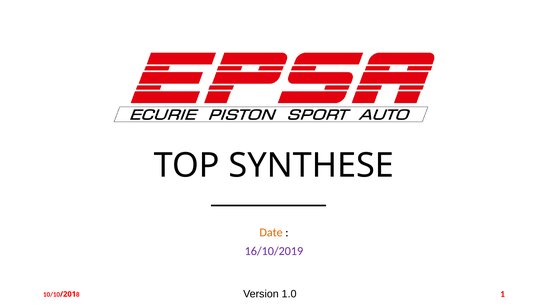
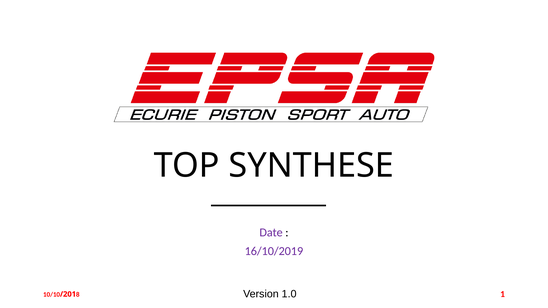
Date colour: orange -> purple
